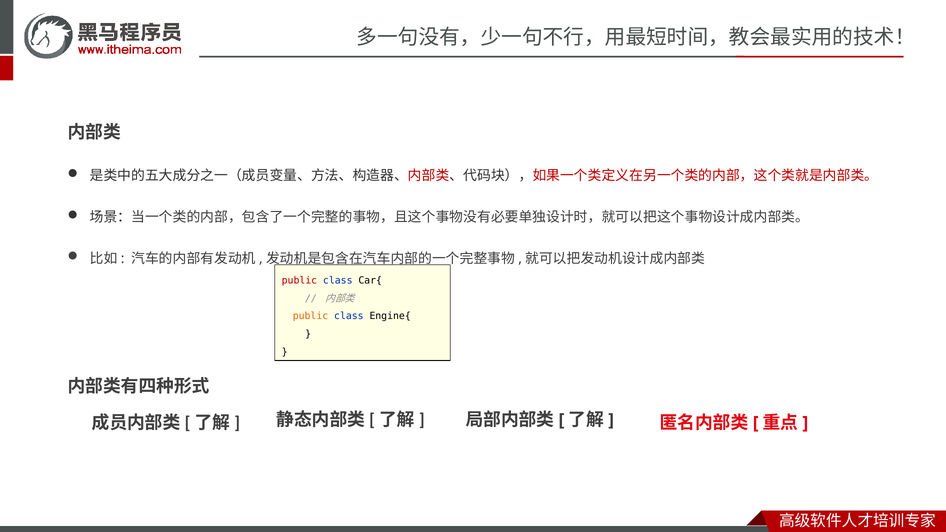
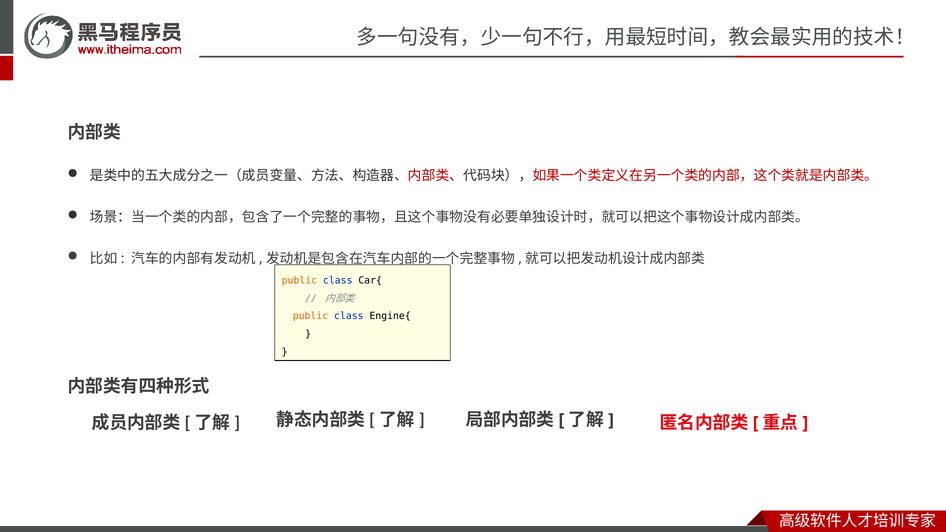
public at (299, 281) colour: red -> orange
